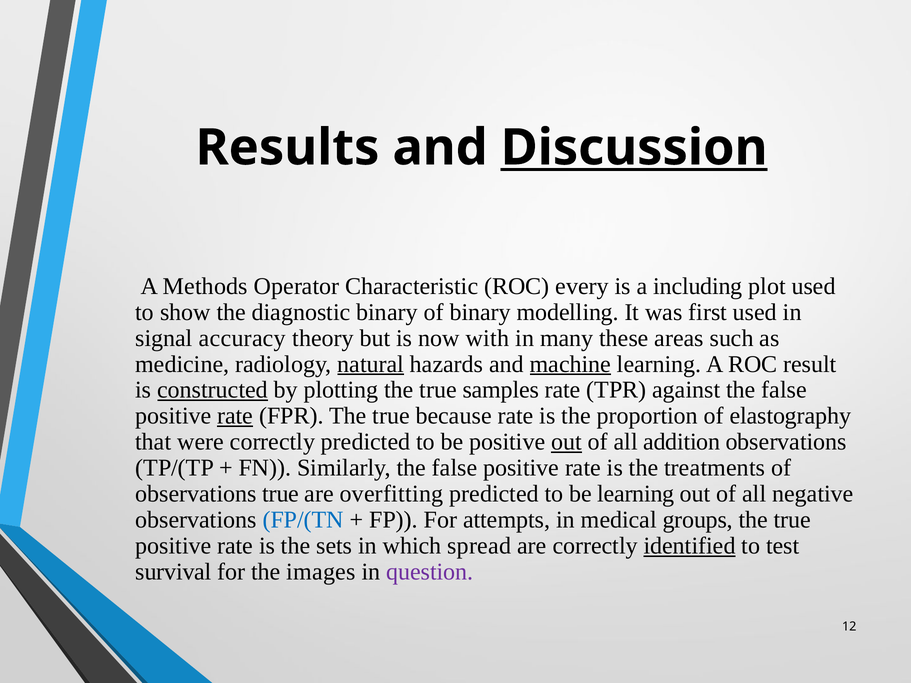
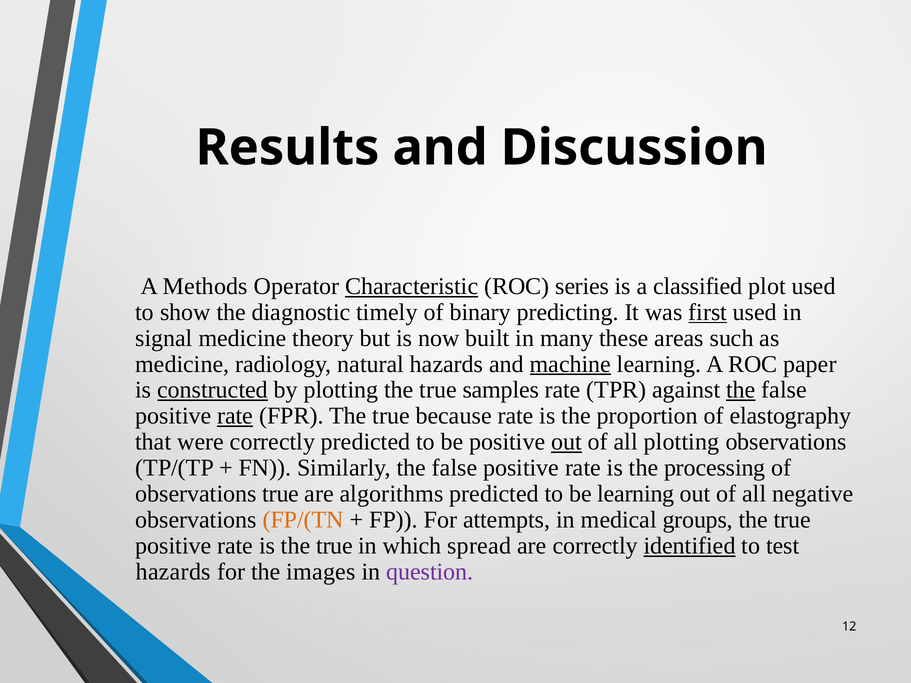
Discussion underline: present -> none
Characteristic underline: none -> present
every: every -> series
including: including -> classified
diagnostic binary: binary -> timely
modelling: modelling -> predicting
first underline: none -> present
signal accuracy: accuracy -> medicine
with: with -> built
natural underline: present -> none
result: result -> paper
the at (741, 390) underline: none -> present
all addition: addition -> plotting
treatments: treatments -> processing
overfitting: overfitting -> algorithms
FP/(TN colour: blue -> orange
is the sets: sets -> true
survival at (173, 572): survival -> hazards
